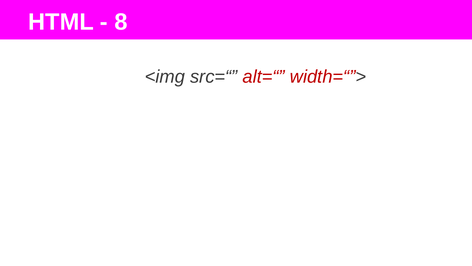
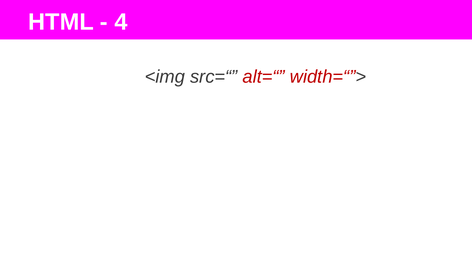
8: 8 -> 4
